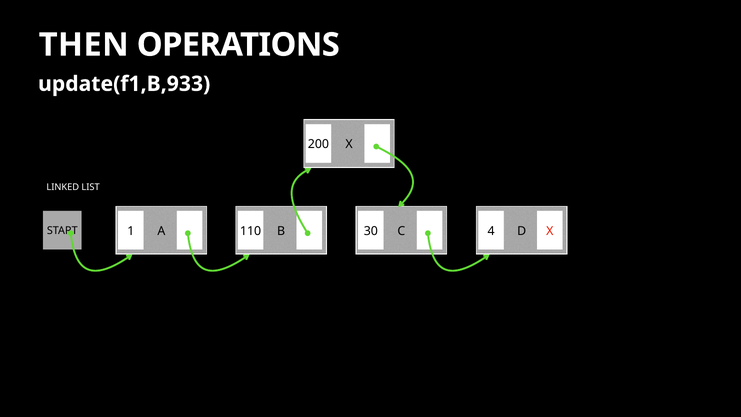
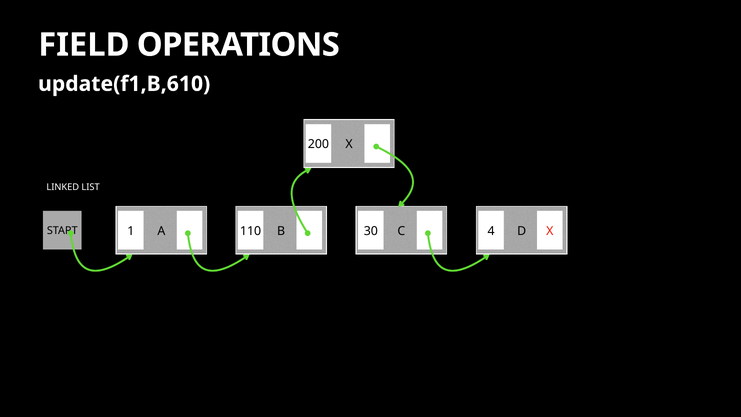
THEN: THEN -> FIELD
update(f1,B,933: update(f1,B,933 -> update(f1,B,610
